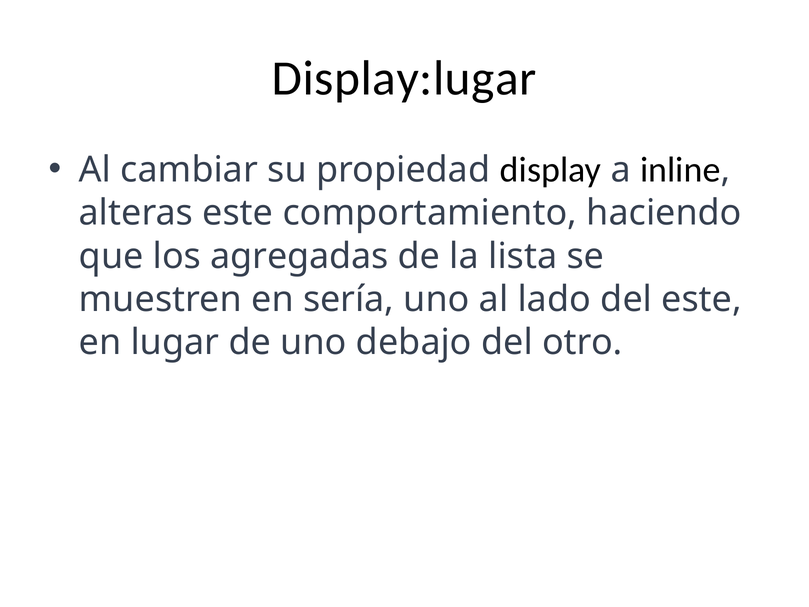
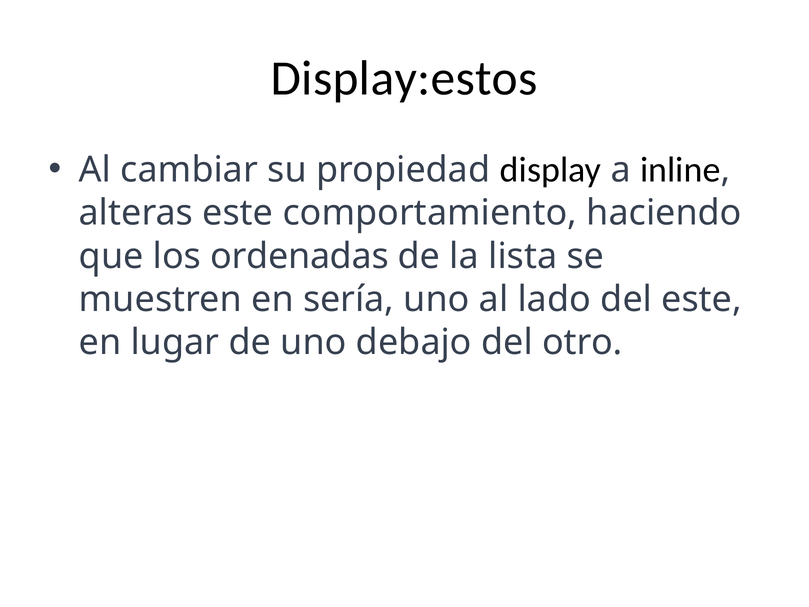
Display:lugar: Display:lugar -> Display:estos
agregadas: agregadas -> ordenadas
